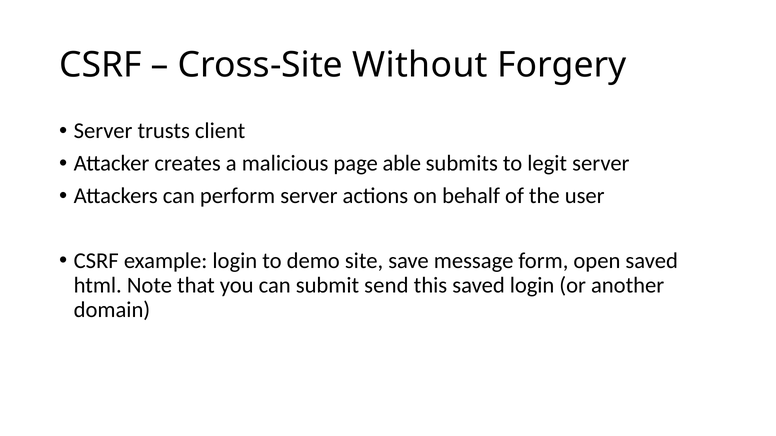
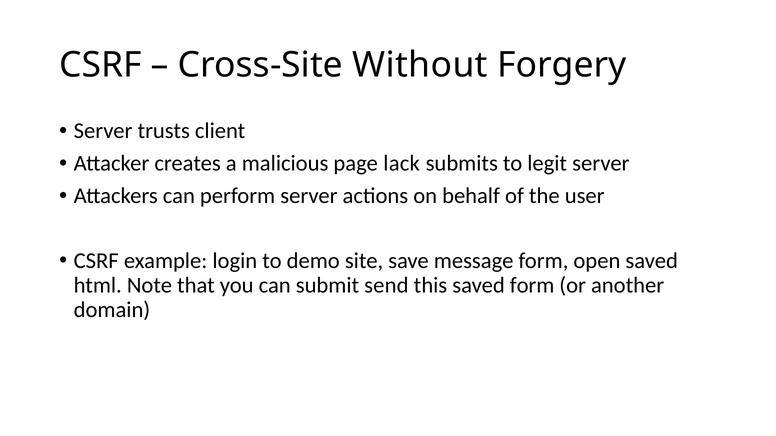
able: able -> lack
saved login: login -> form
